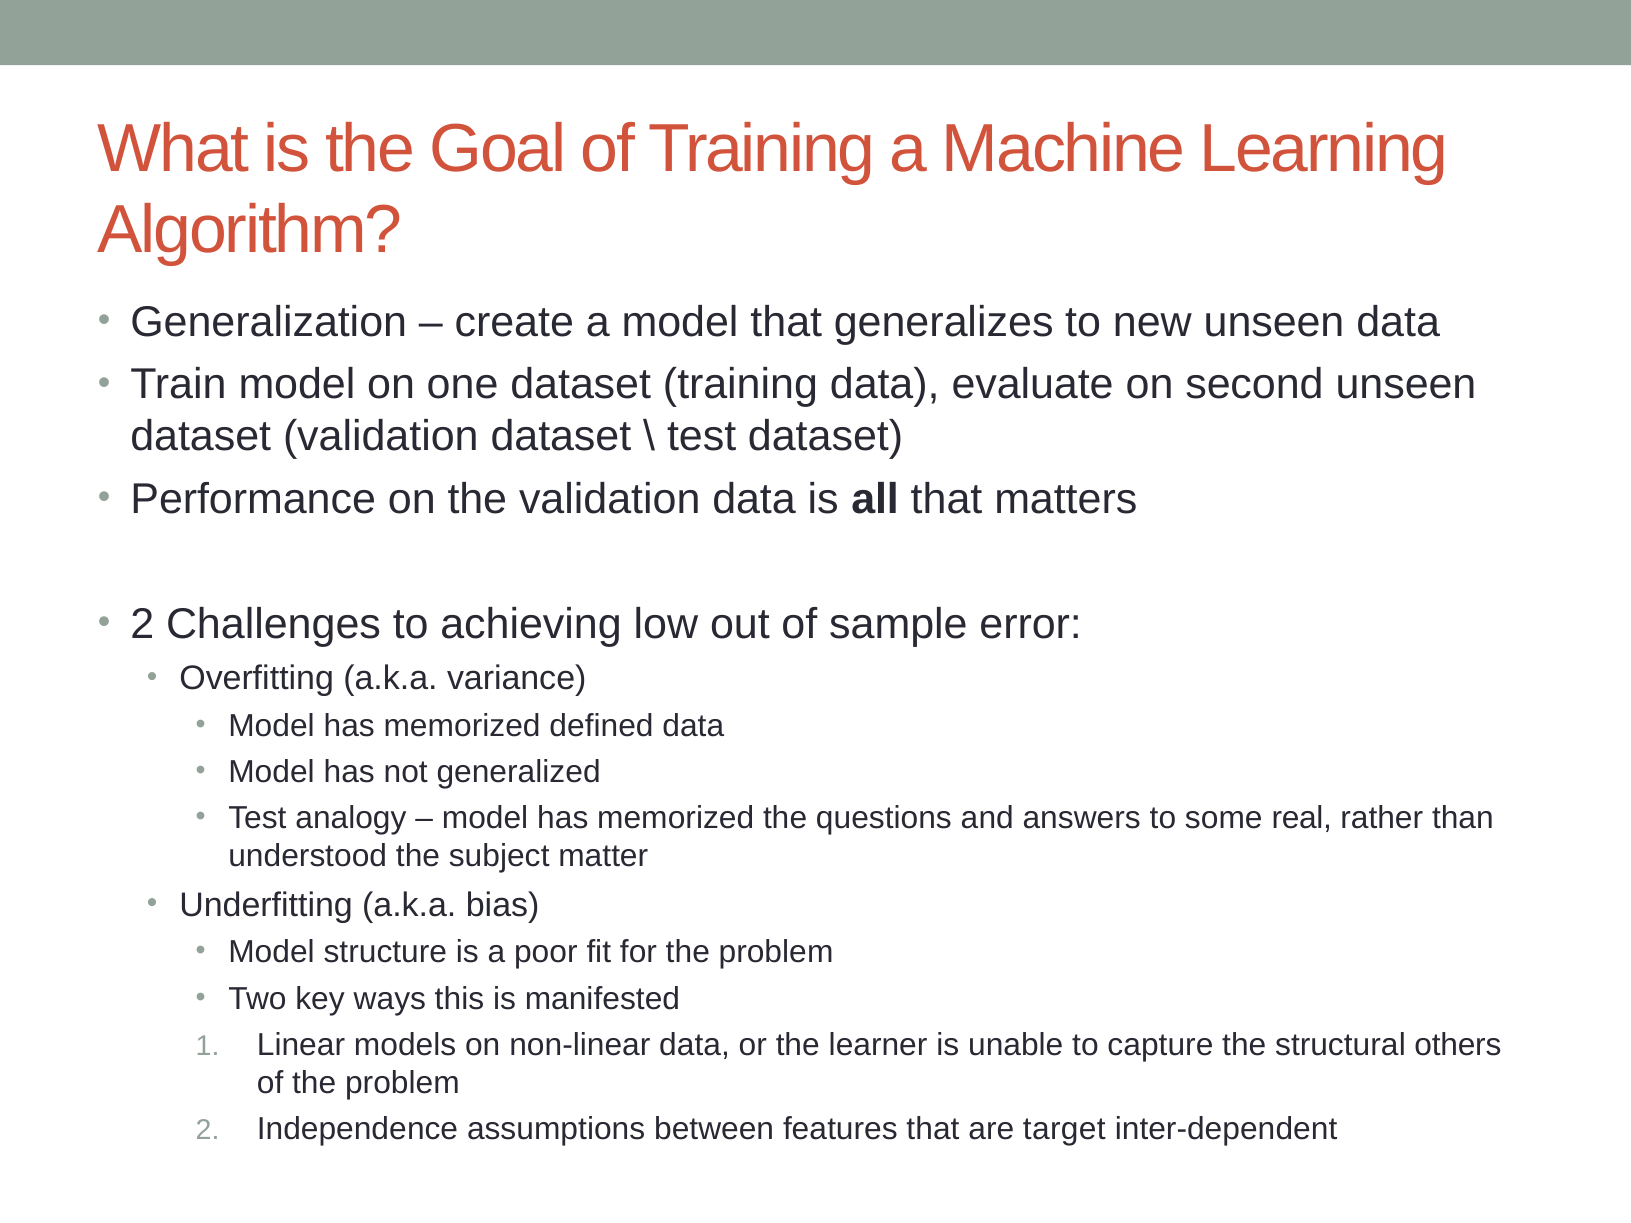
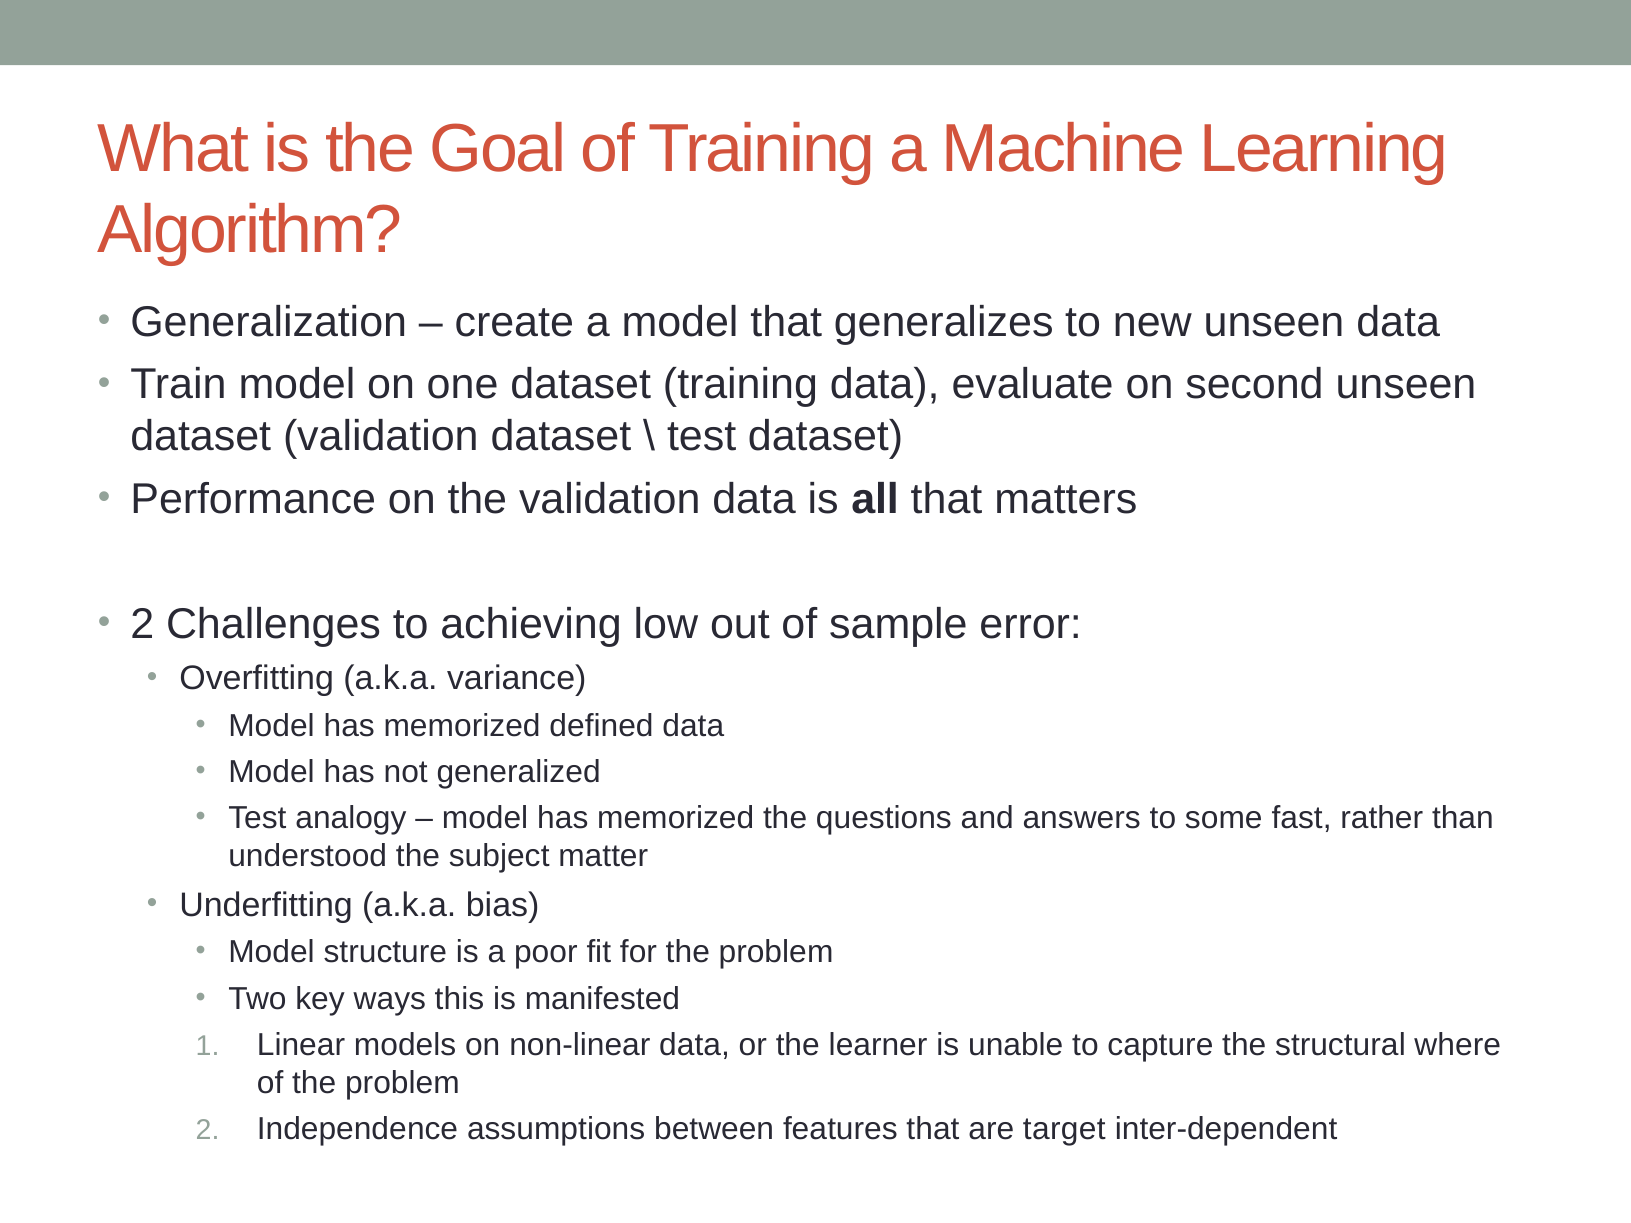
real: real -> fast
others: others -> where
